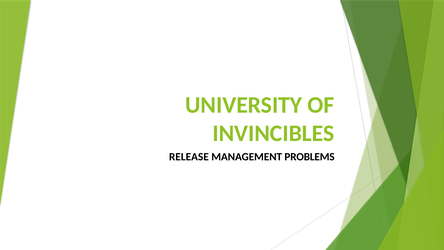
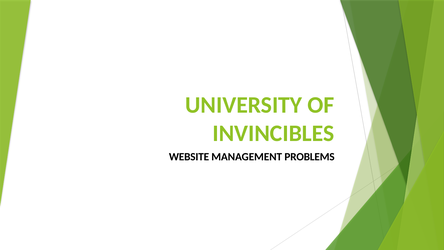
RELEASE: RELEASE -> WEBSITE
